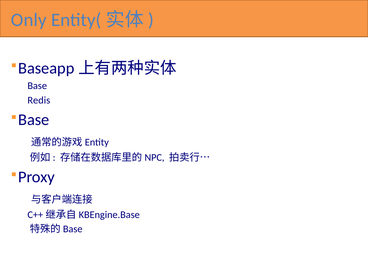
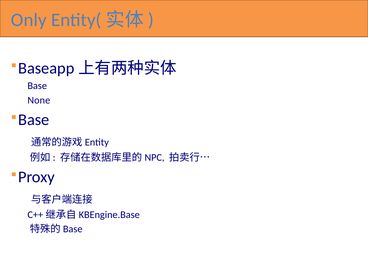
Redis: Redis -> None
